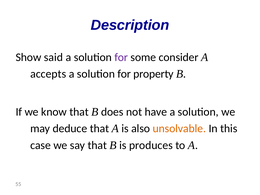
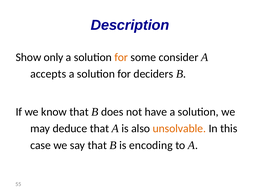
said: said -> only
for at (121, 57) colour: purple -> orange
property: property -> deciders
produces: produces -> encoding
